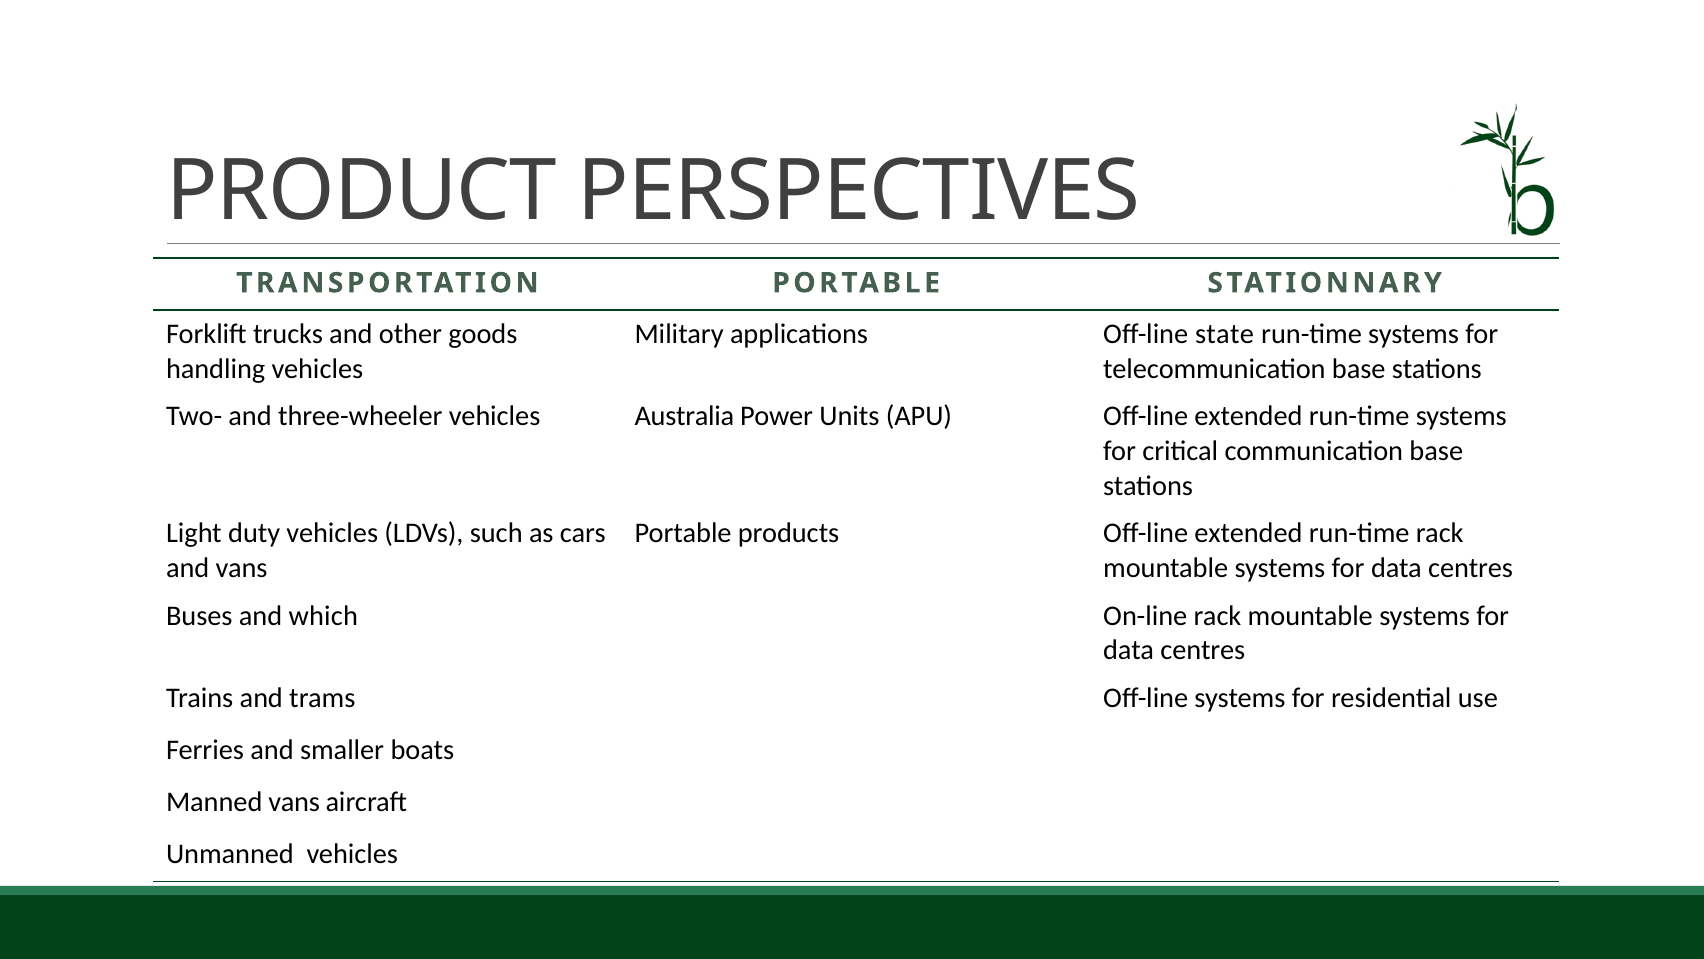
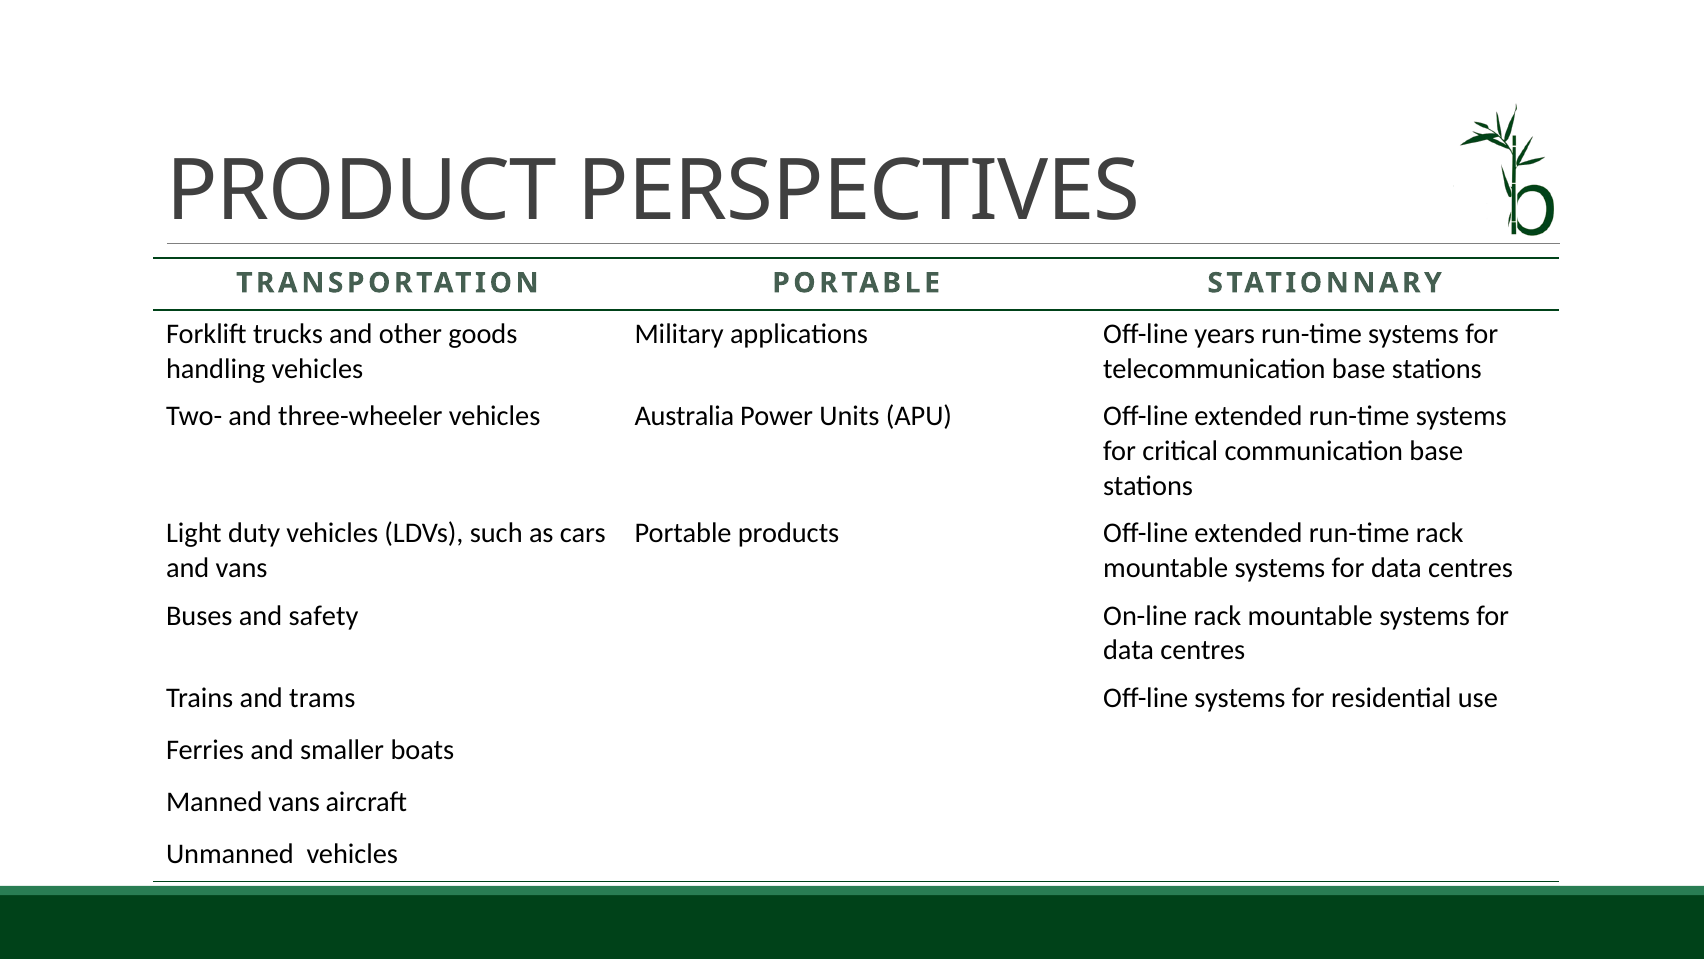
state: state -> years
which: which -> safety
